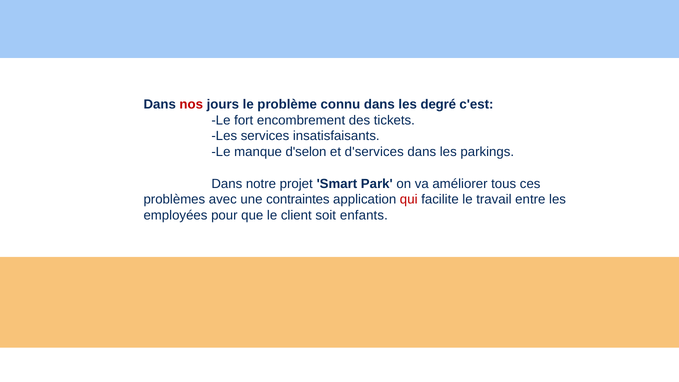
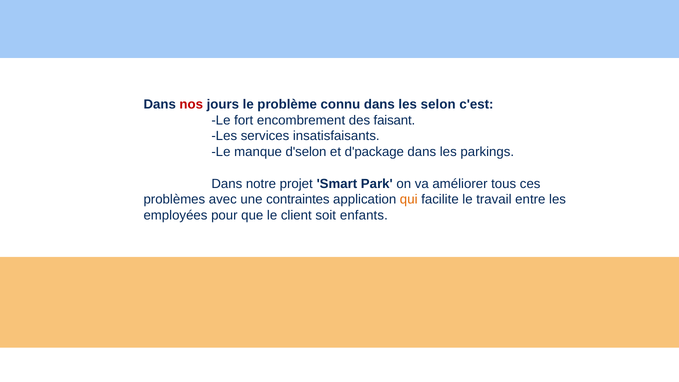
degré: degré -> selon
tickets: tickets -> faisant
d'services: d'services -> d'package
qui colour: red -> orange
